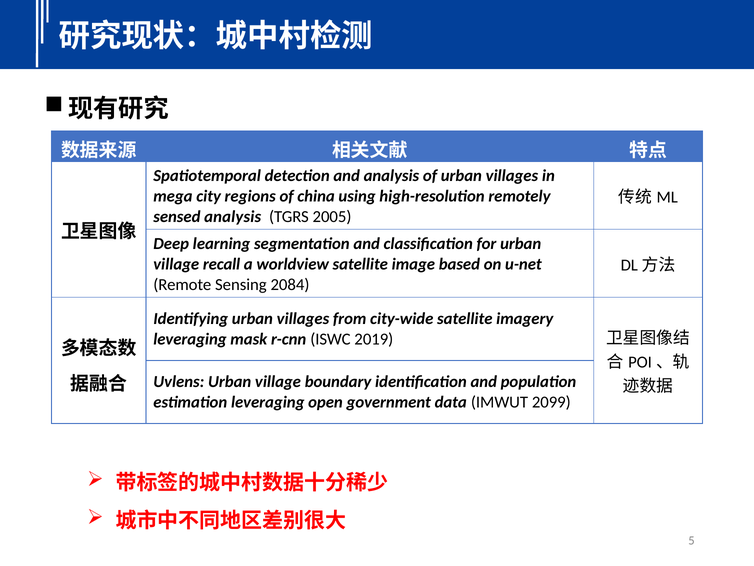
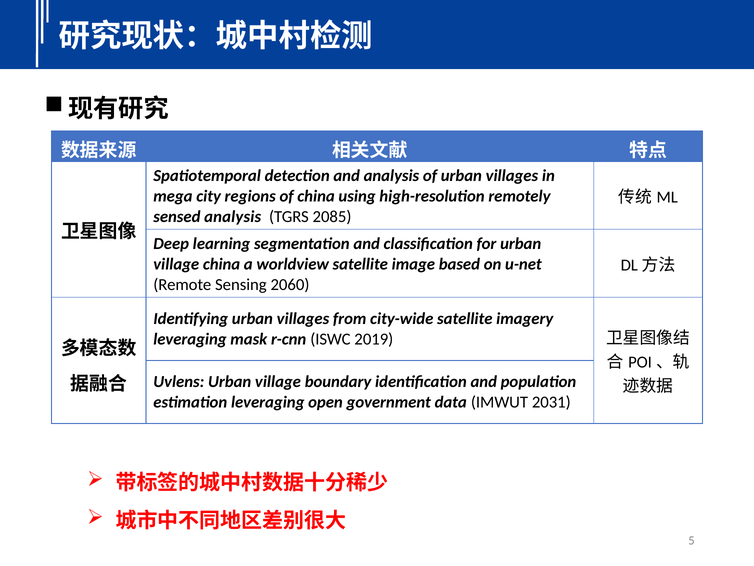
2005: 2005 -> 2085
village recall: recall -> china
2084: 2084 -> 2060
2099: 2099 -> 2031
